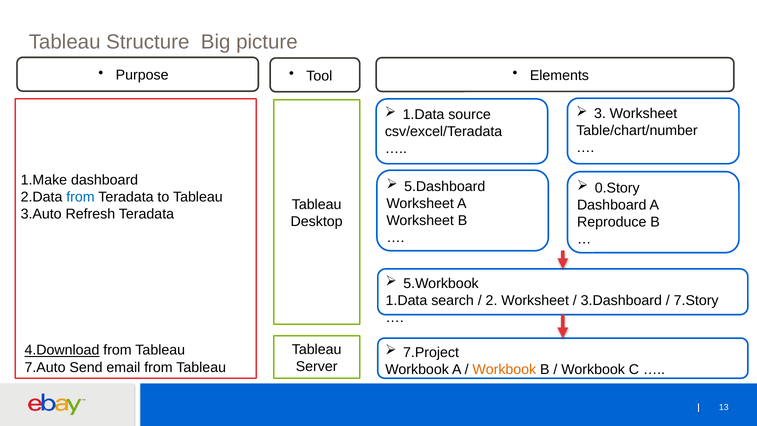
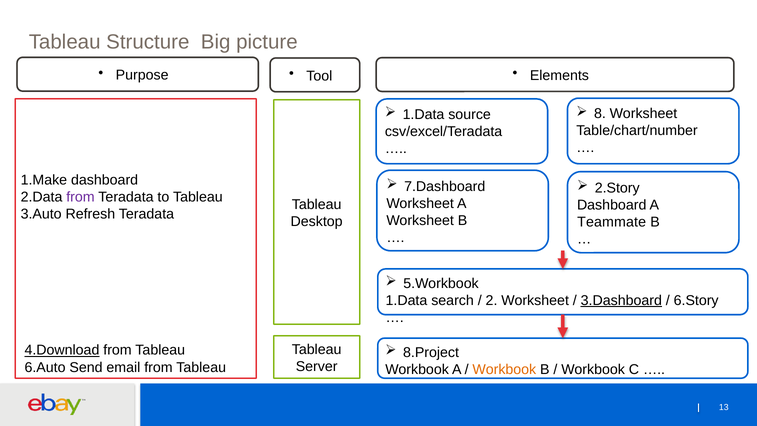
3: 3 -> 8
5.Dashboard: 5.Dashboard -> 7.Dashboard
0.Story: 0.Story -> 2.Story
from at (80, 197) colour: blue -> purple
Reproduce: Reproduce -> Teammate
3.Dashboard underline: none -> present
7.Story: 7.Story -> 6.Story
7.Project: 7.Project -> 8.Project
7.Auto: 7.Auto -> 6.Auto
